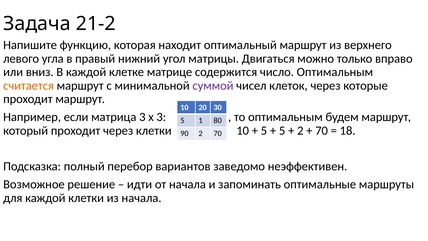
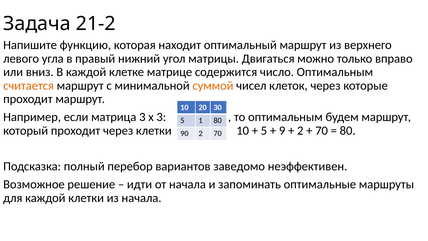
суммой colour: purple -> orange
5 at (282, 130): 5 -> 9
18 at (348, 130): 18 -> 80
